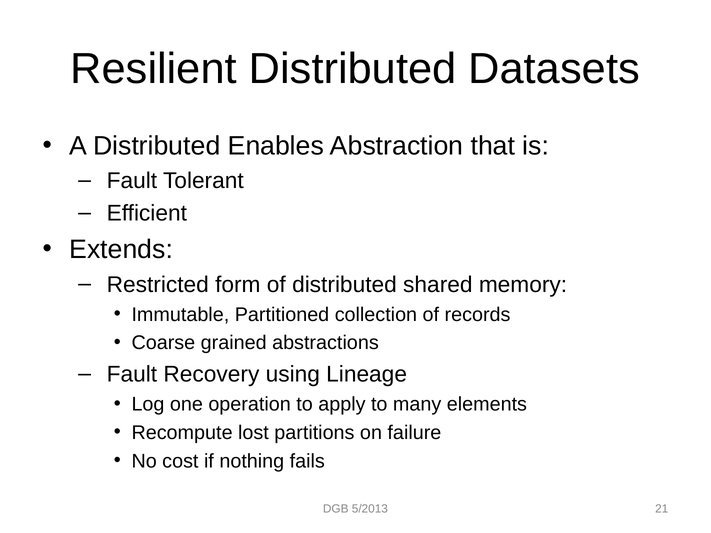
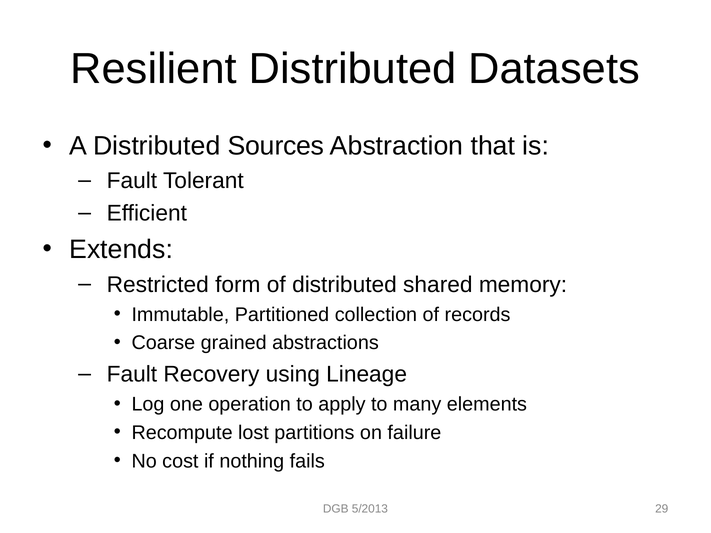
Enables: Enables -> Sources
21: 21 -> 29
